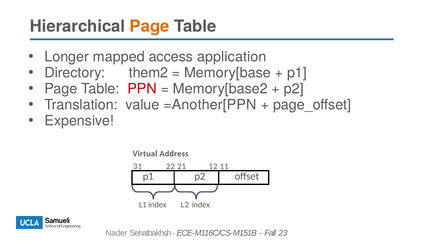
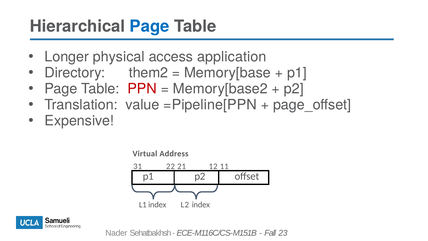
Page at (150, 26) colour: orange -> blue
mapped: mapped -> physical
=Another[PPN: =Another[PPN -> =Pipeline[PPN
